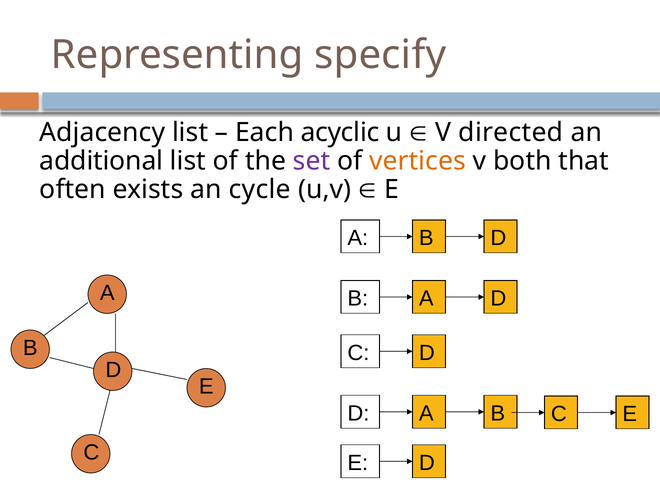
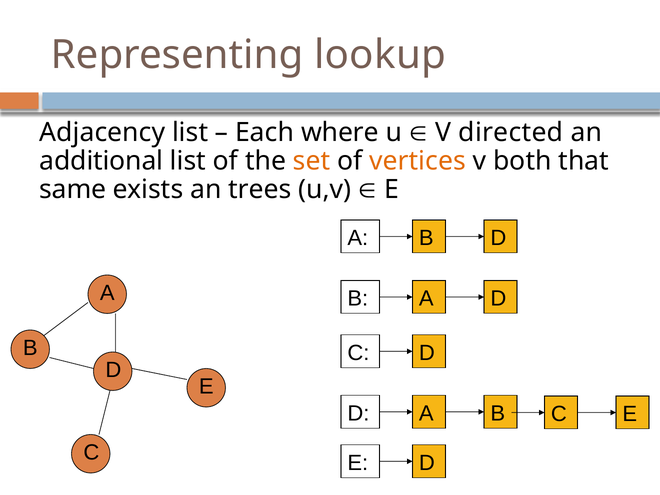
specify: specify -> lookup
acyclic: acyclic -> where
set colour: purple -> orange
often: often -> same
cycle: cycle -> trees
